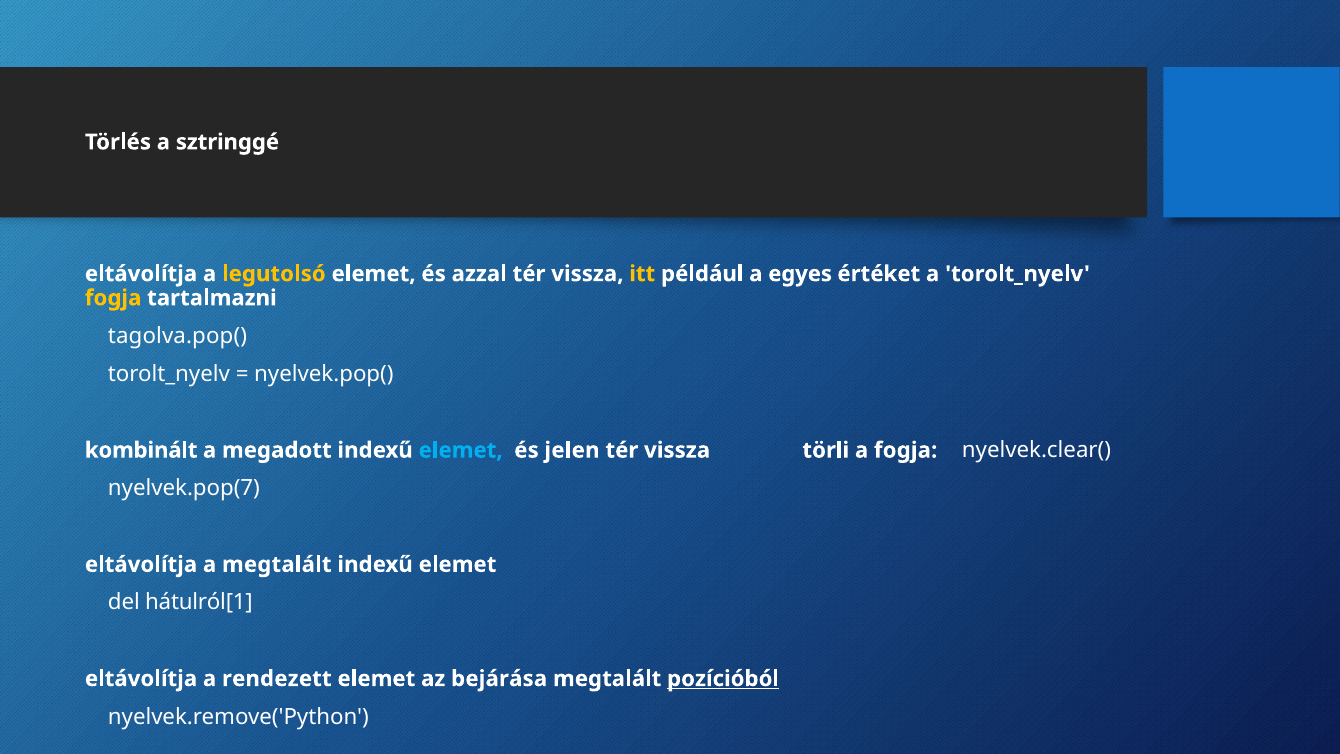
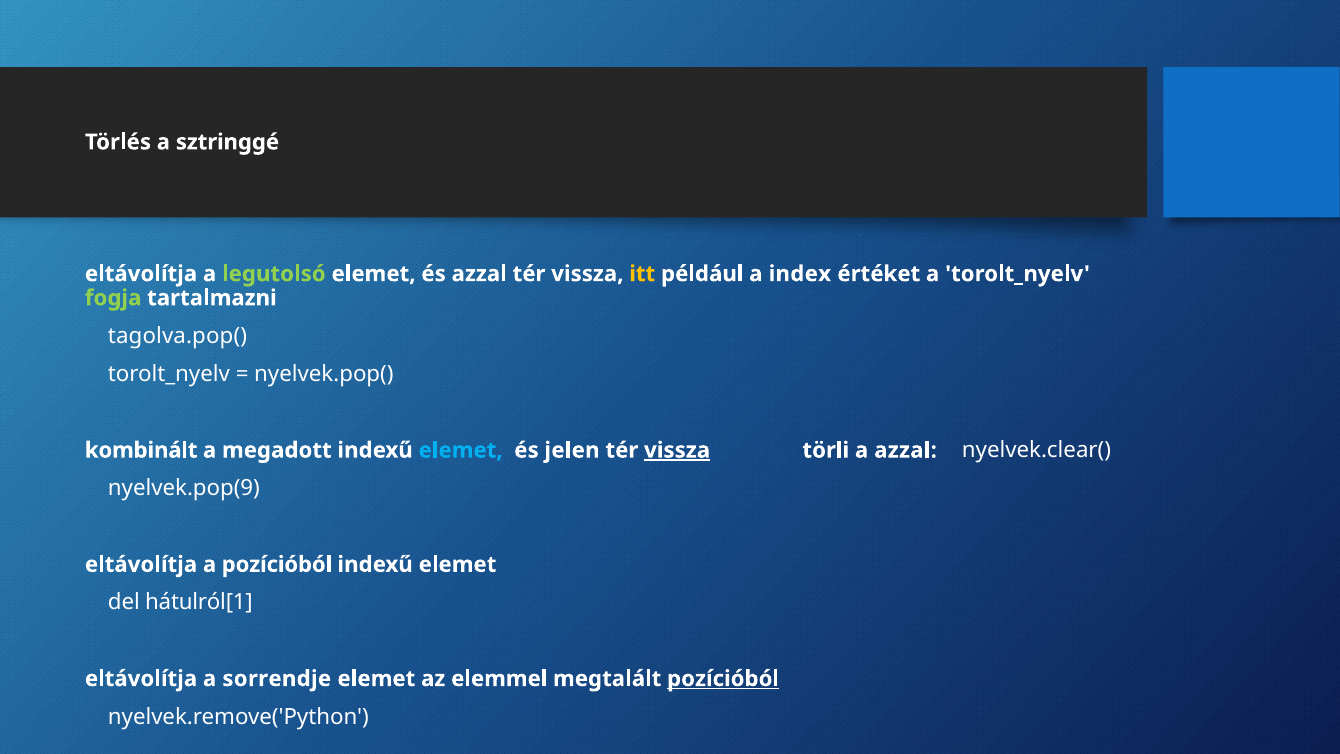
legutolsó colour: yellow -> light green
egyes: egyes -> index
fogja at (113, 298) colour: yellow -> light green
vissza at (677, 450) underline: none -> present
a fogja: fogja -> azzal
nyelvek.pop(7: nyelvek.pop(7 -> nyelvek.pop(9
a megtalált: megtalált -> pozícióból
rendezett: rendezett -> sorrendje
bejárása: bejárása -> elemmel
